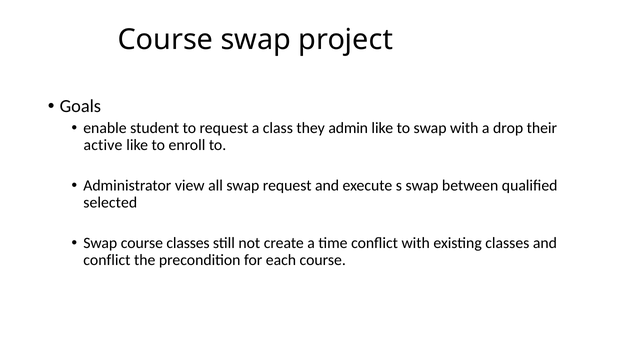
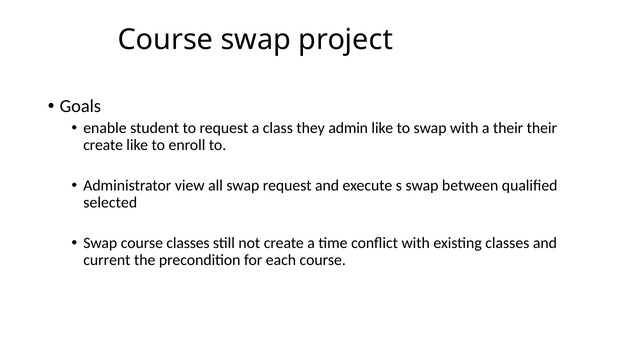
a drop: drop -> their
active at (103, 145): active -> create
conflict at (107, 260): conflict -> current
